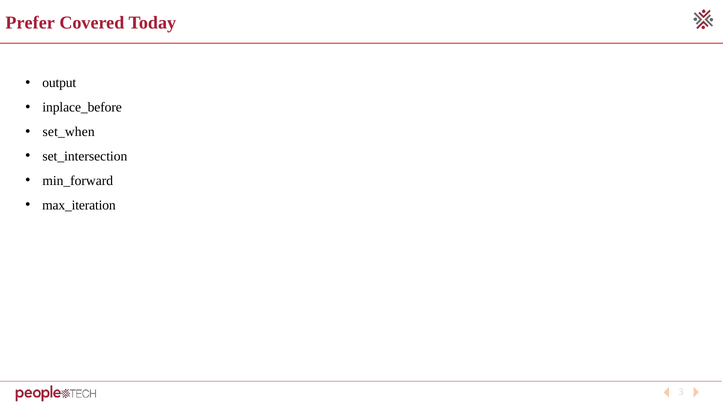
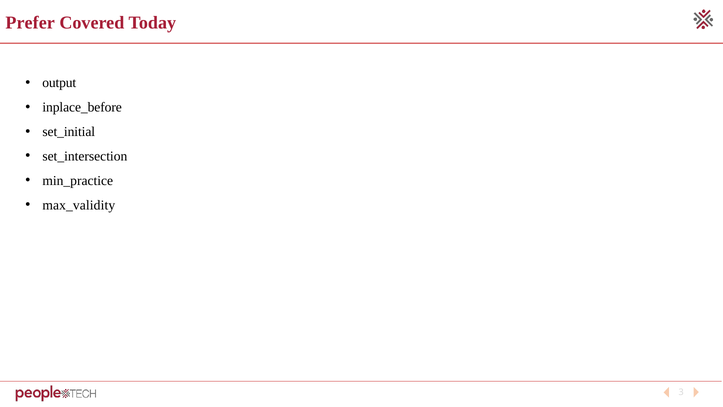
set_when: set_when -> set_initial
min_forward: min_forward -> min_practice
max_iteration: max_iteration -> max_validity
